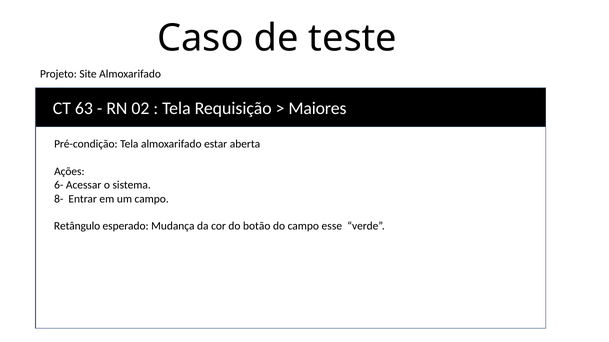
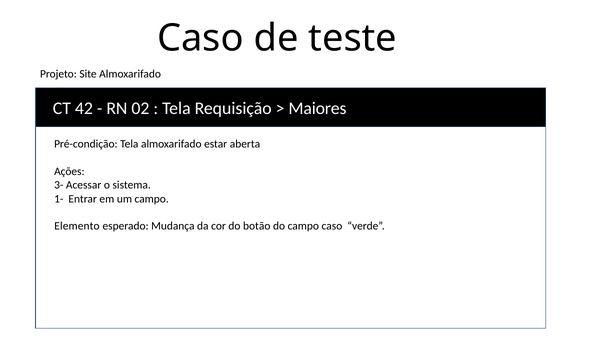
63: 63 -> 42
6-: 6- -> 3-
8-: 8- -> 1-
Retângulo: Retângulo -> Elemento
campo esse: esse -> caso
